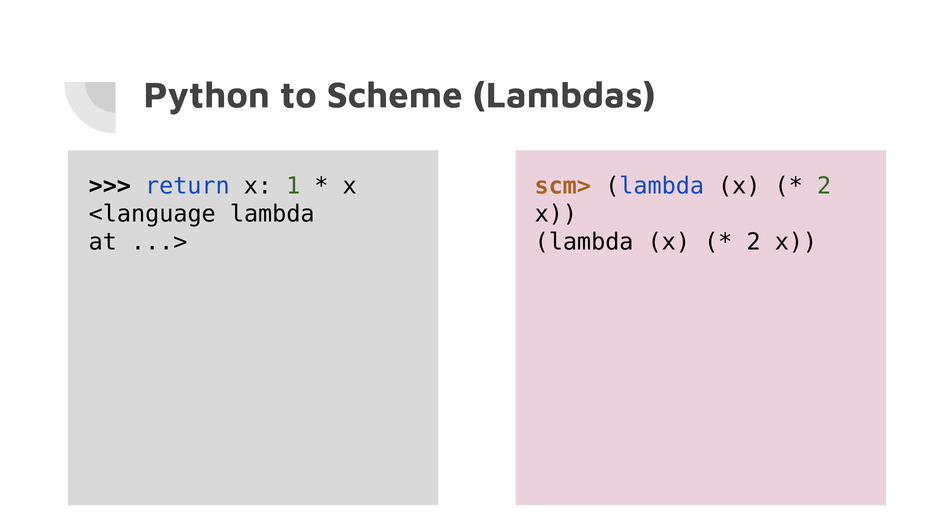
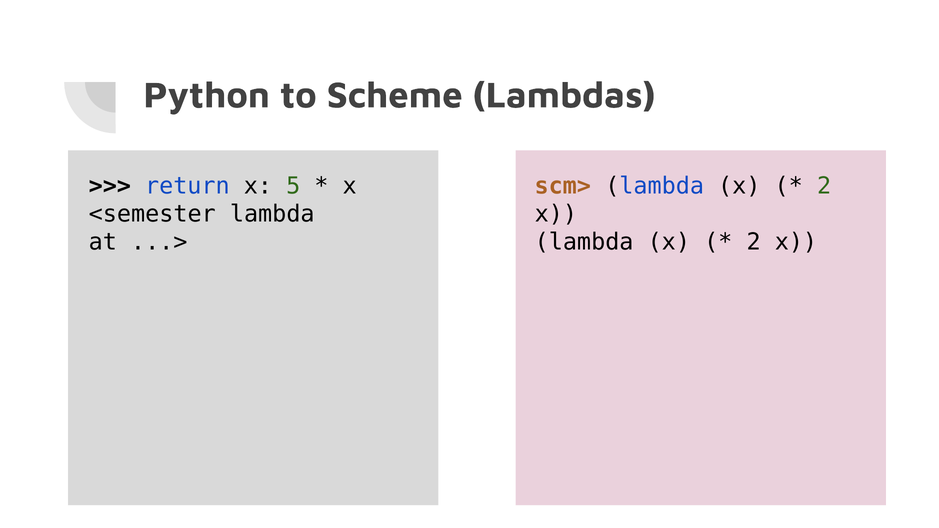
1: 1 -> 5
<language: <language -> <semester
